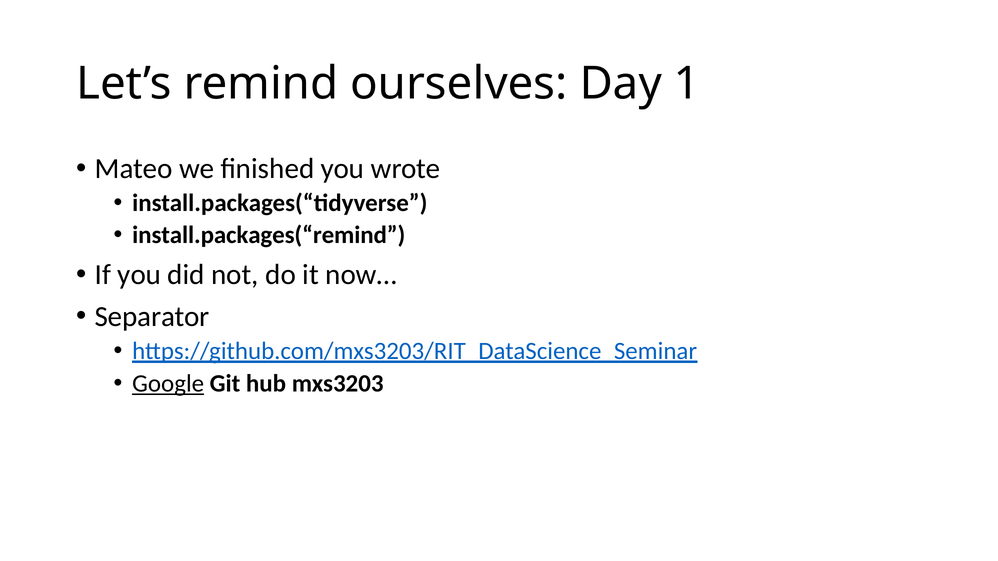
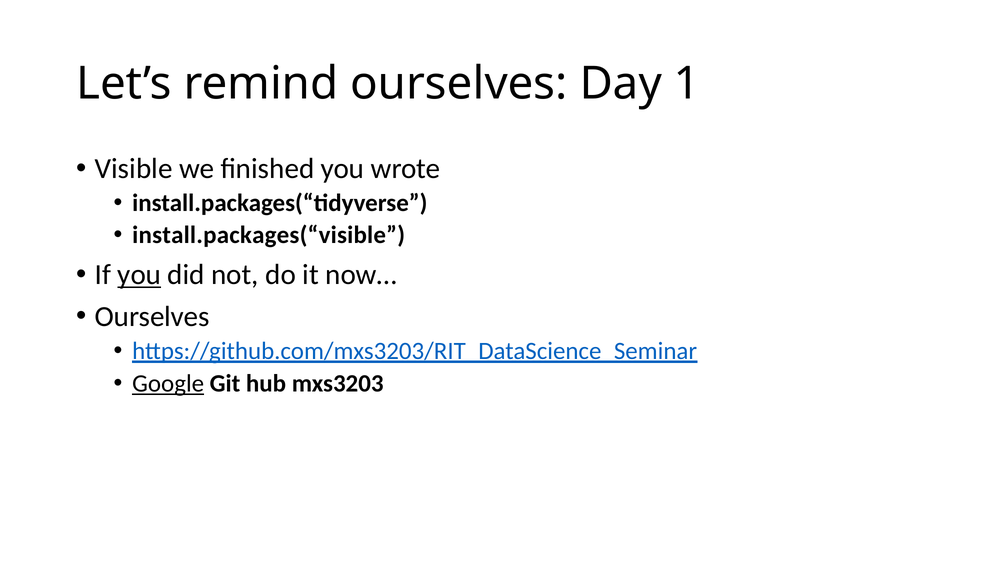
Mateo: Mateo -> Visible
install.packages(“remind: install.packages(“remind -> install.packages(“visible
you at (139, 275) underline: none -> present
Separator at (152, 317): Separator -> Ourselves
